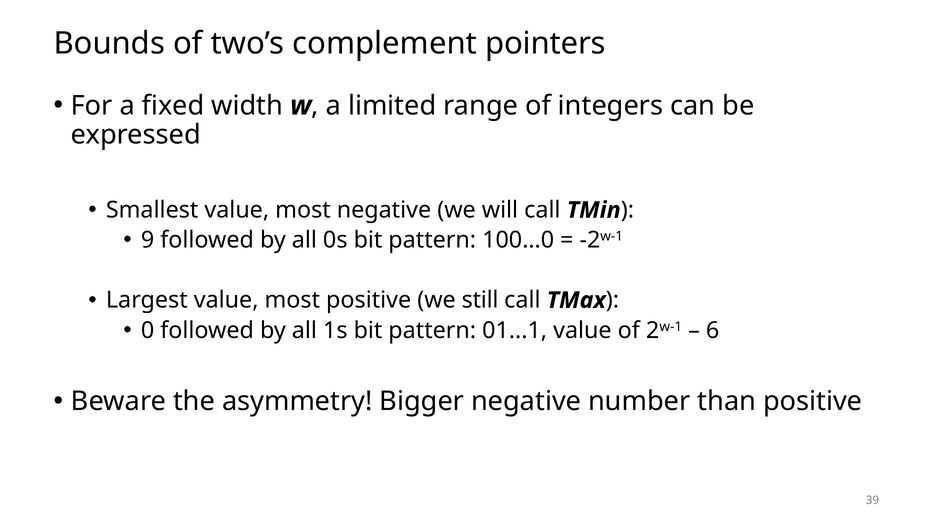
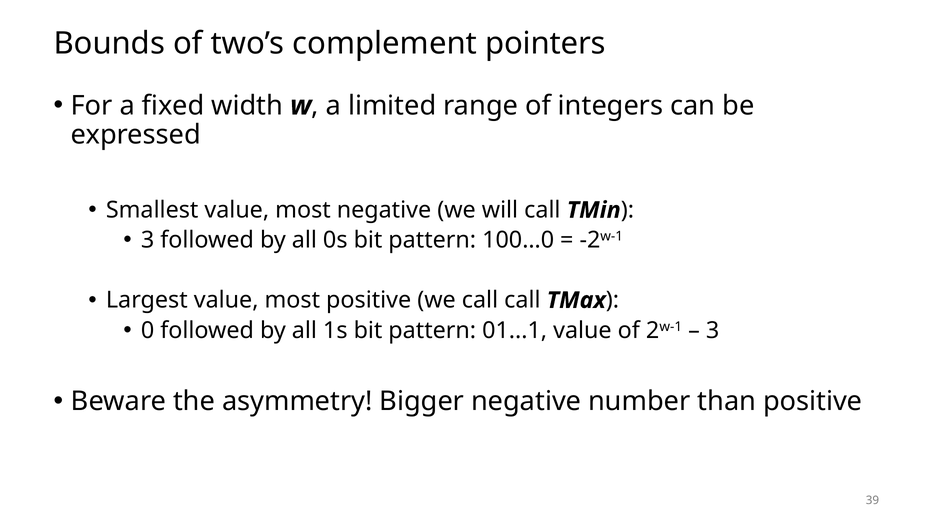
9 at (148, 240): 9 -> 3
we still: still -> call
6 at (713, 330): 6 -> 3
